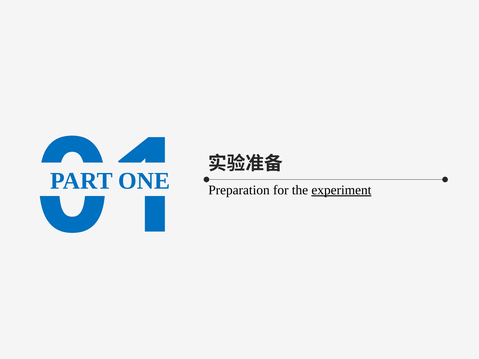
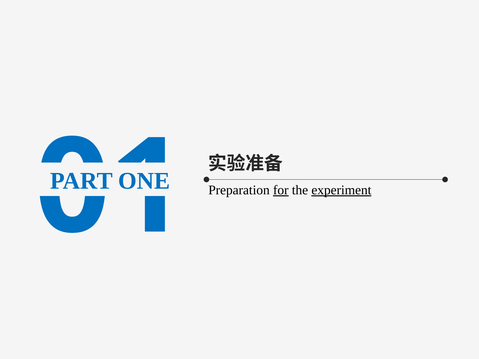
for underline: none -> present
